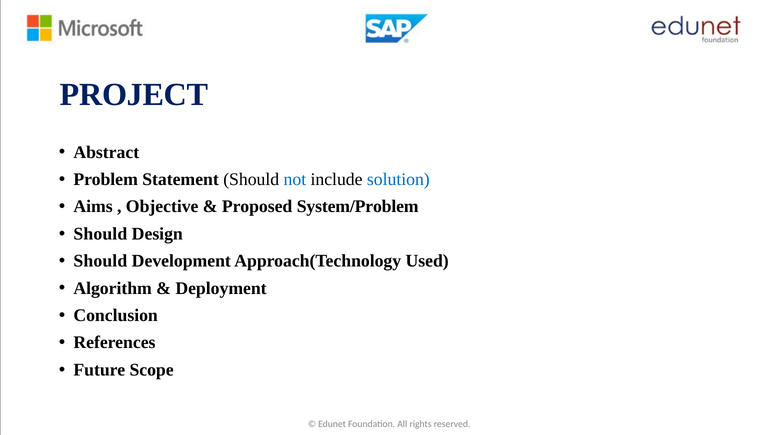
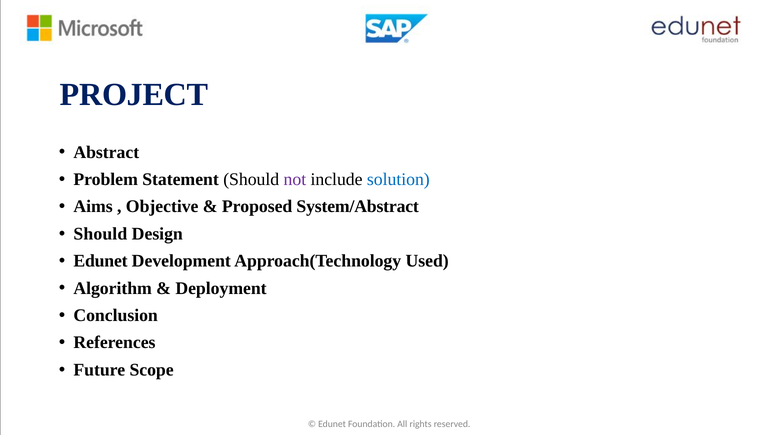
not colour: blue -> purple
System/Problem: System/Problem -> System/Abstract
Should at (100, 261): Should -> Edunet
